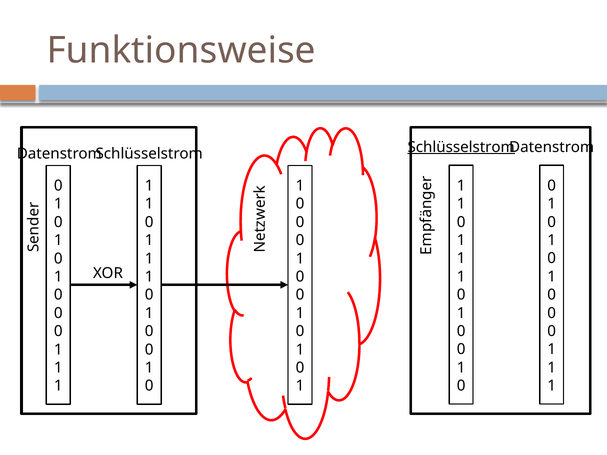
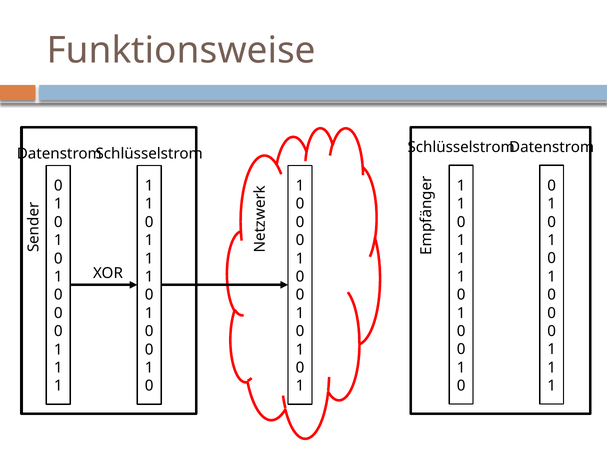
Schlüsselstrom underline: present -> none
